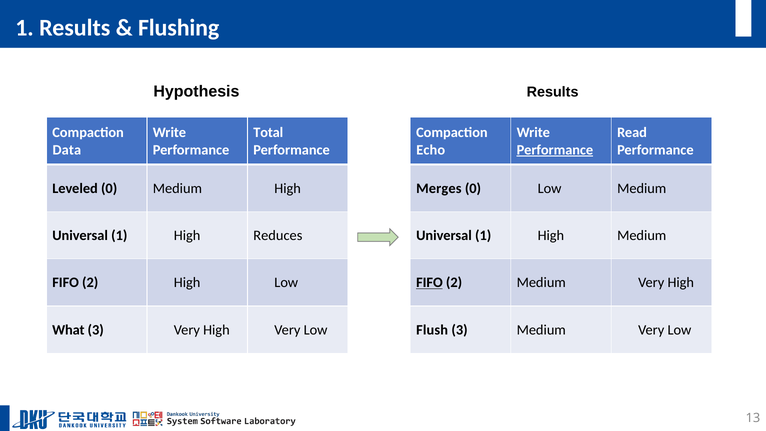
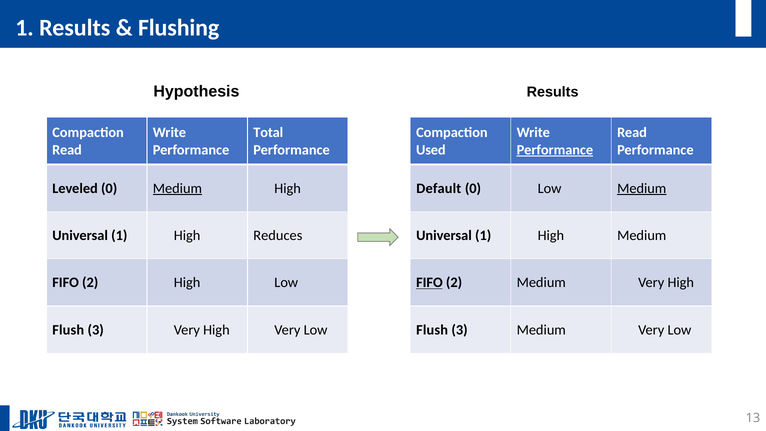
Data at (67, 150): Data -> Read
Echo: Echo -> Used
Medium at (177, 188) underline: none -> present
Merges: Merges -> Default
Medium at (642, 188) underline: none -> present
What at (68, 330): What -> Flush
